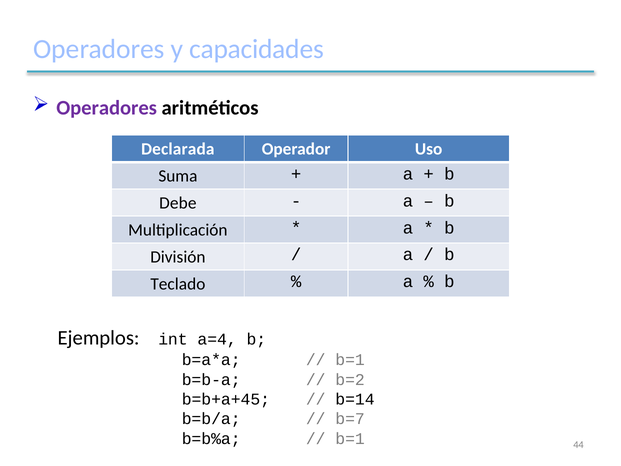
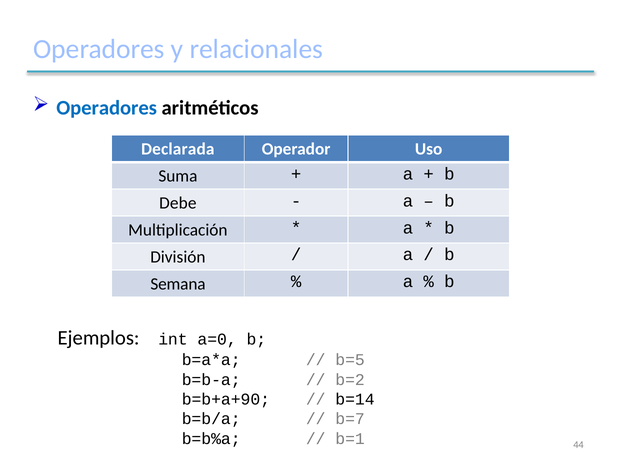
capacidades: capacidades -> relacionales
Operadores at (107, 108) colour: purple -> blue
Teclado: Teclado -> Semana
a=4: a=4 -> a=0
b=1 at (350, 360): b=1 -> b=5
b=b+a+45: b=b+a+45 -> b=b+a+90
